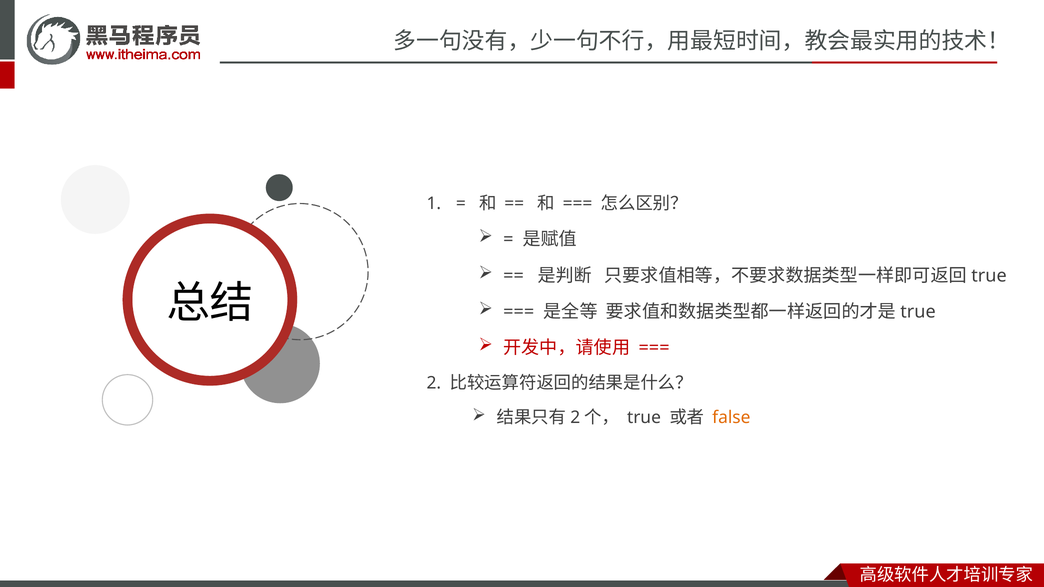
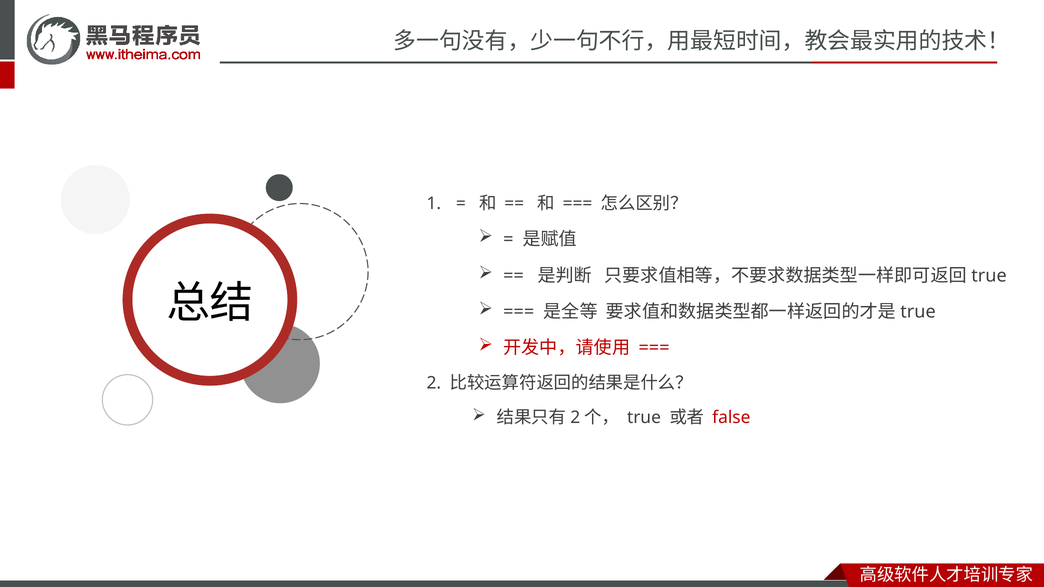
false colour: orange -> red
